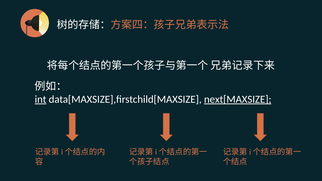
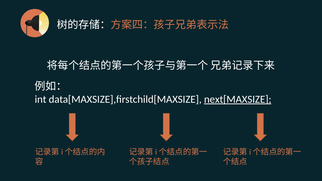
int underline: present -> none
